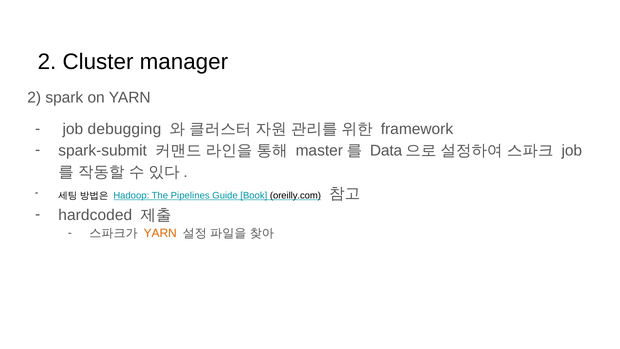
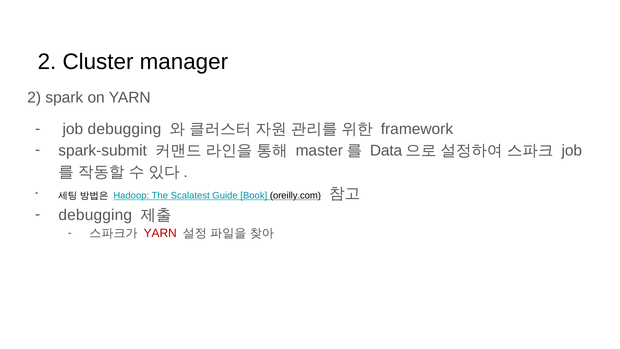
Pipelines: Pipelines -> Scalatest
hardcoded at (95, 215): hardcoded -> debugging
YARN at (160, 233) colour: orange -> red
